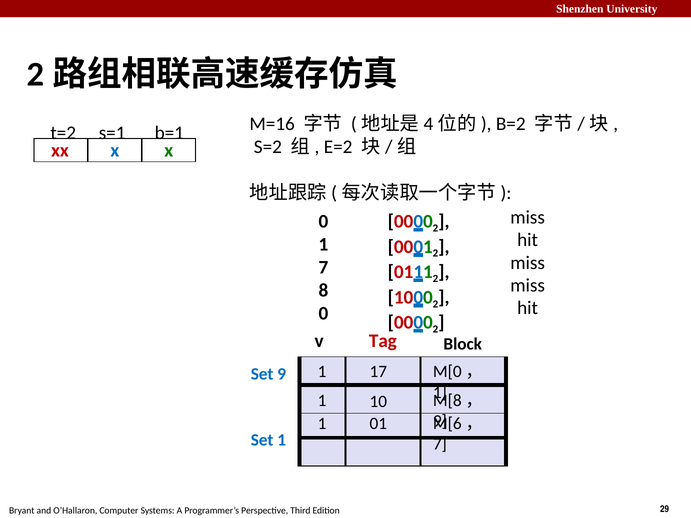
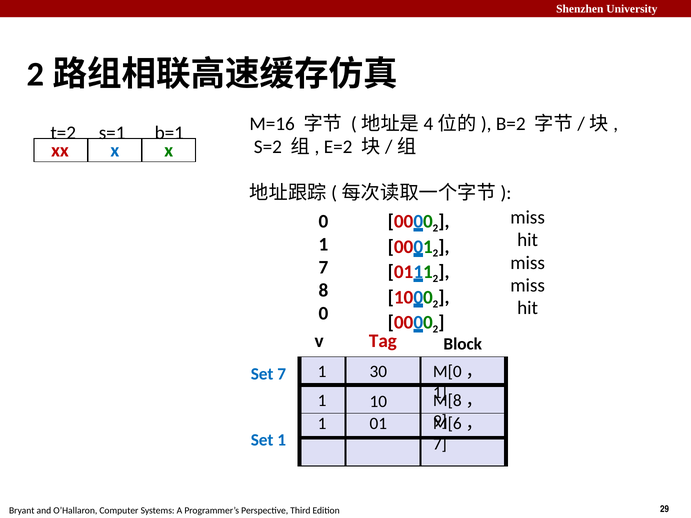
17: 17 -> 30
Set 9: 9 -> 7
